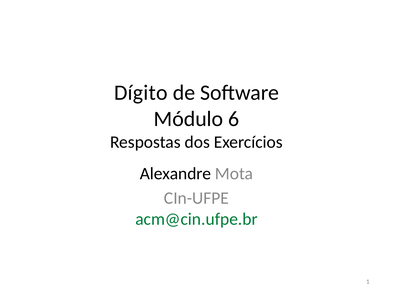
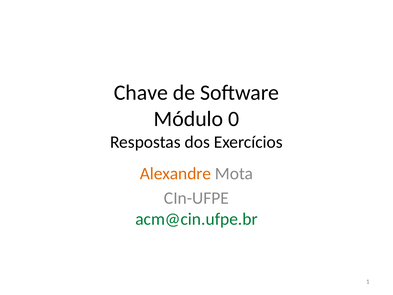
Dígito: Dígito -> Chave
6: 6 -> 0
Alexandre colour: black -> orange
